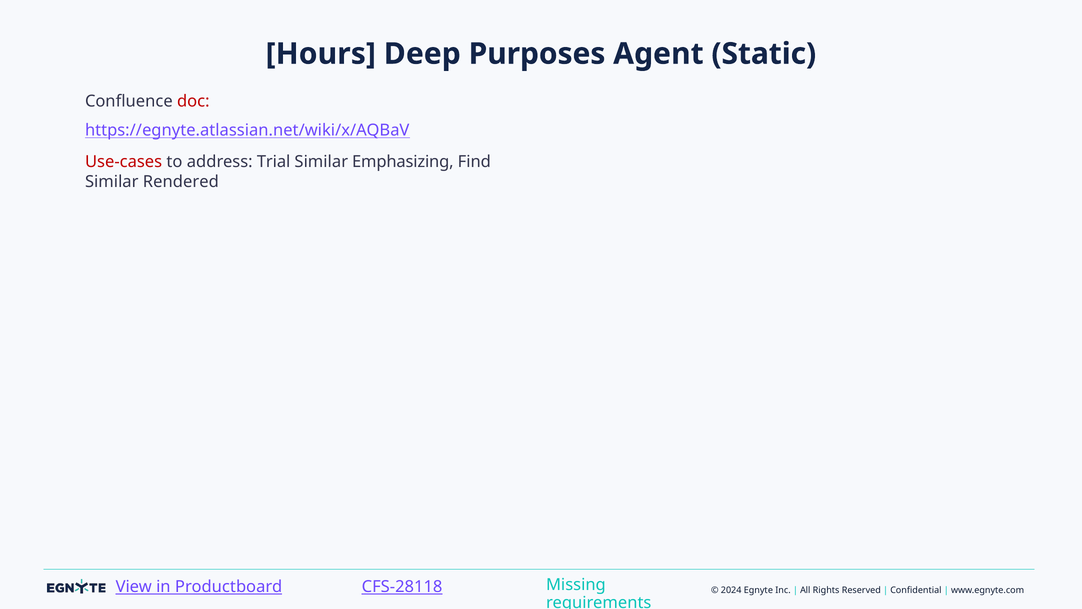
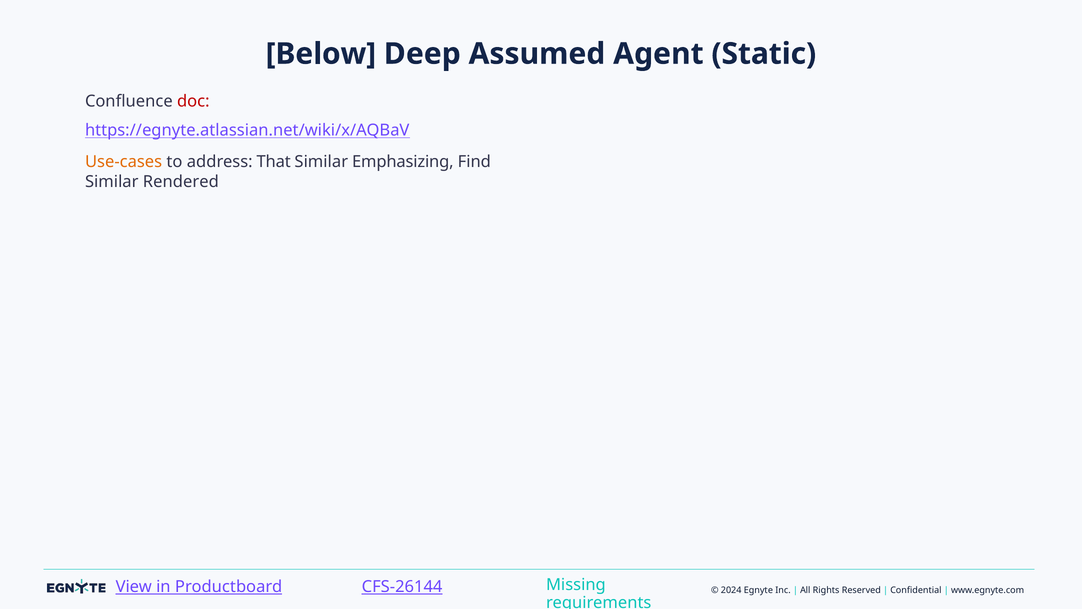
Hours: Hours -> Below
Purposes: Purposes -> Assumed
Use-cases colour: red -> orange
Trial: Trial -> That
CFS-28118: CFS-28118 -> CFS-26144
